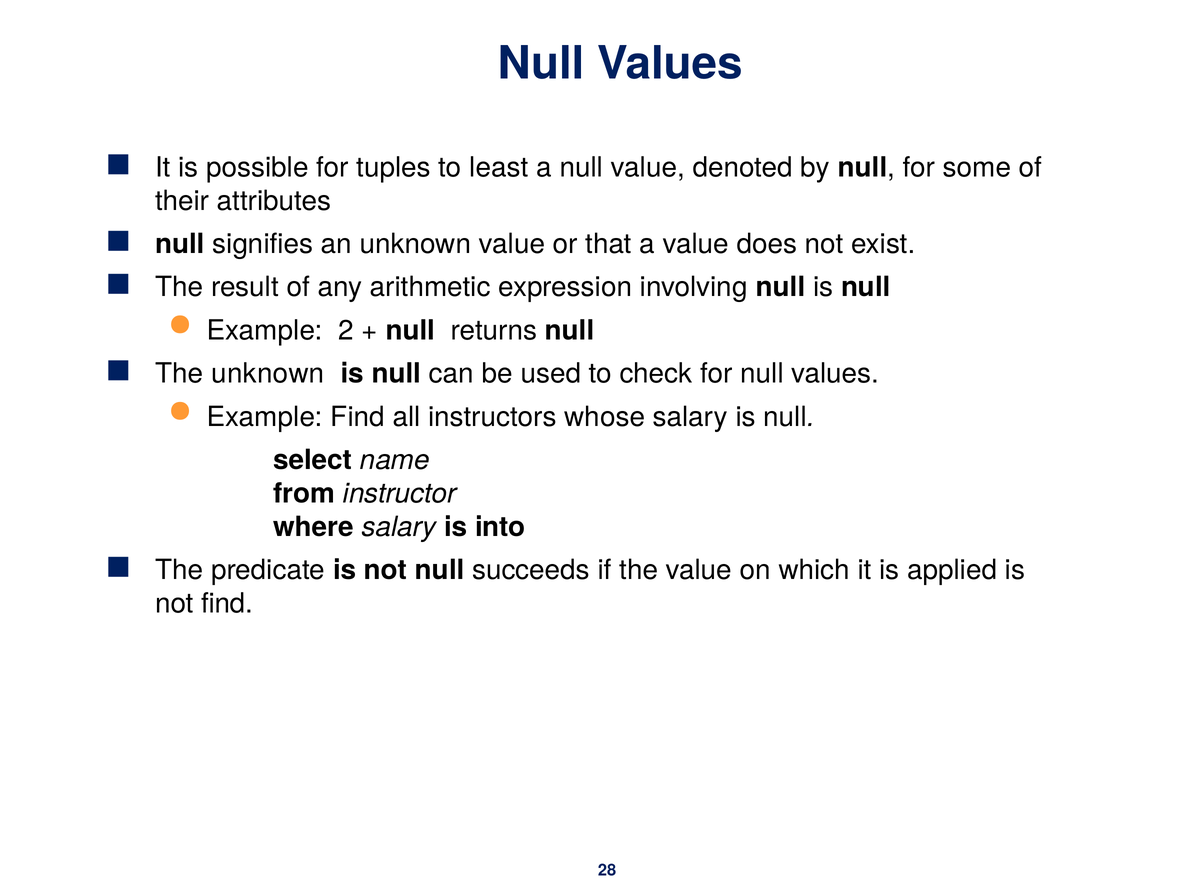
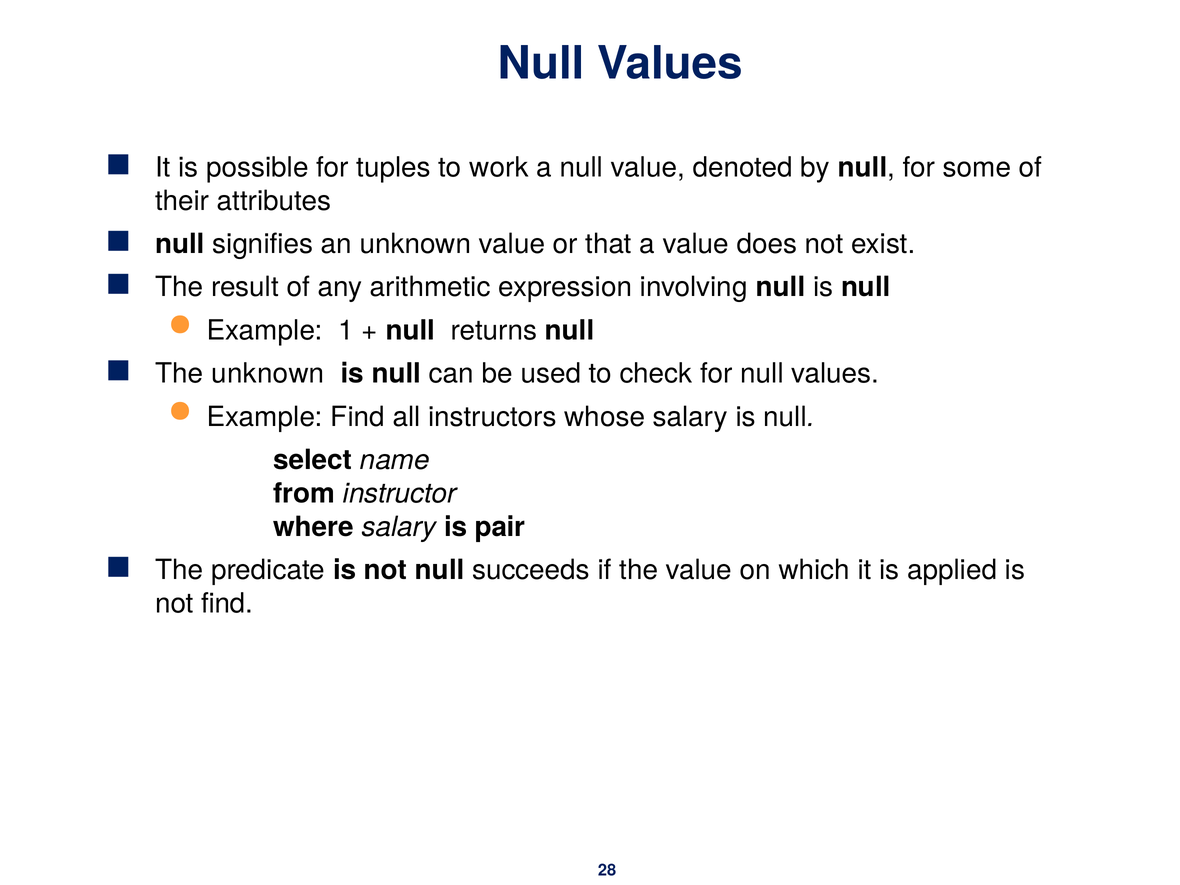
least: least -> work
2: 2 -> 1
into: into -> pair
